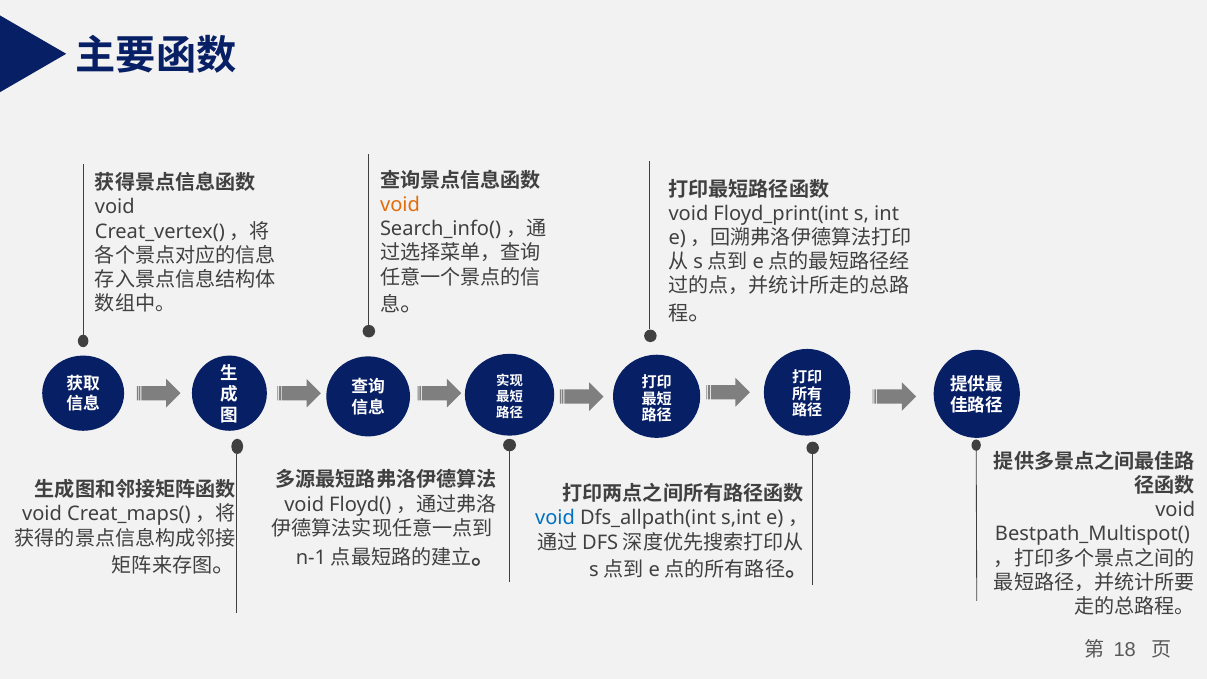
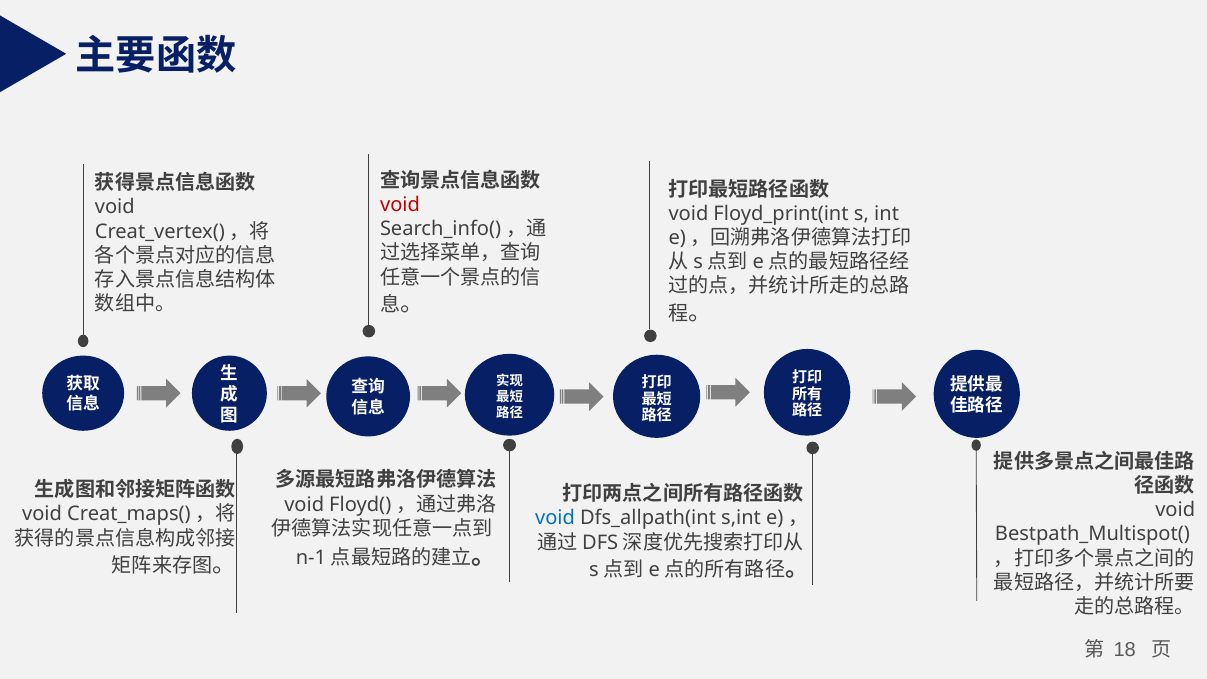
void at (400, 205) colour: orange -> red
